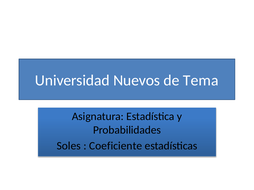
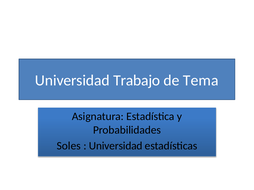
Nuevos: Nuevos -> Trabajo
Coeficiente at (116, 146): Coeficiente -> Universidad
